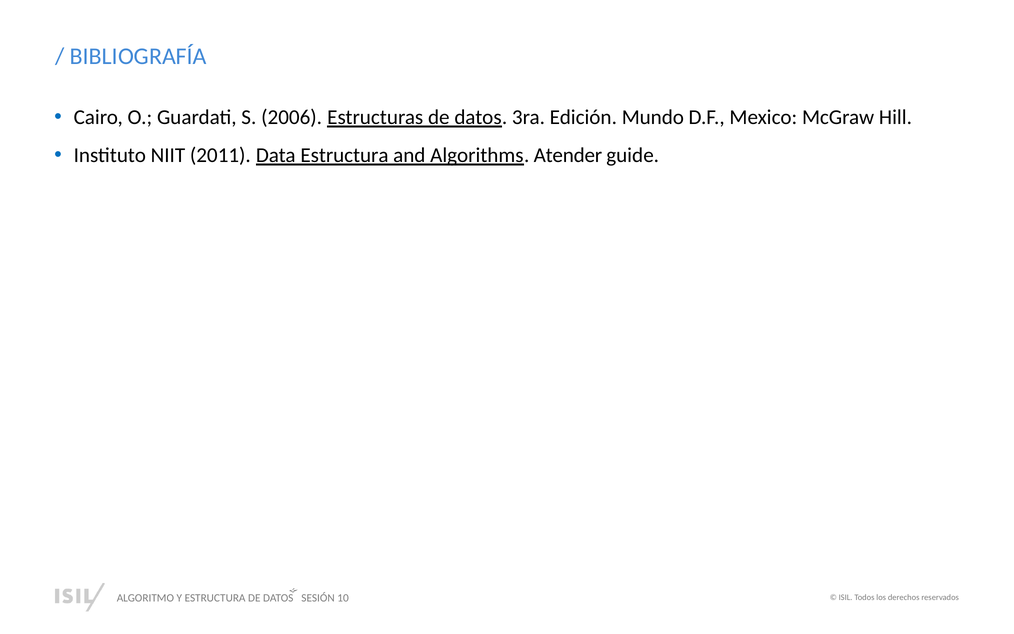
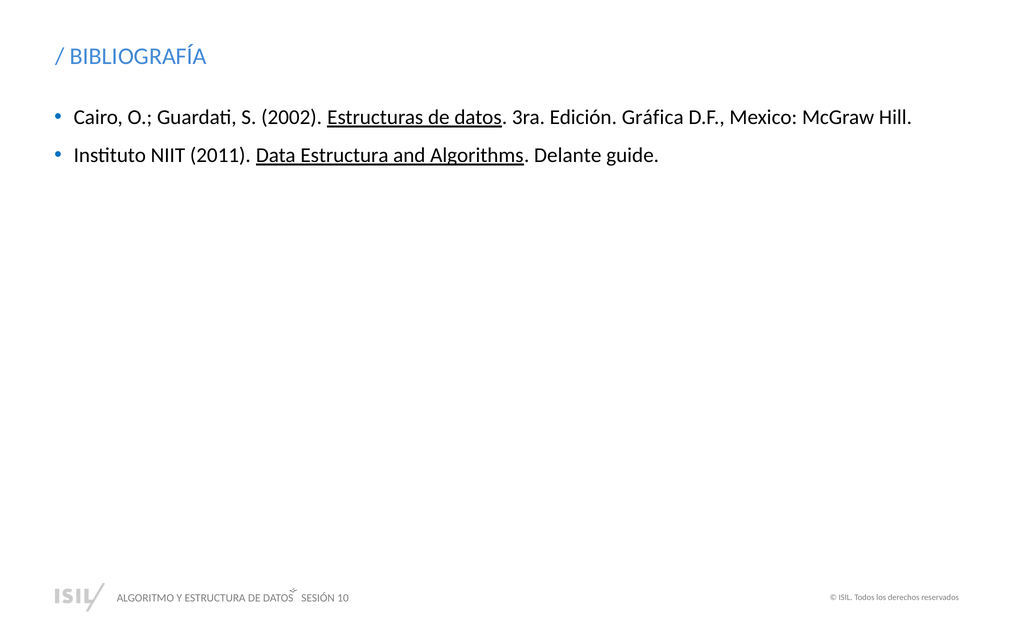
2006: 2006 -> 2002
Mundo: Mundo -> Gráfica
Atender: Atender -> Delante
